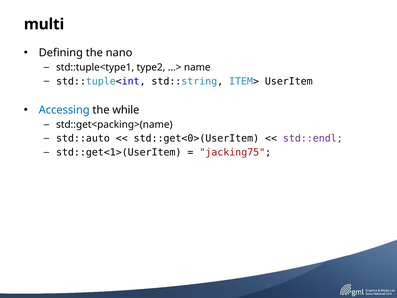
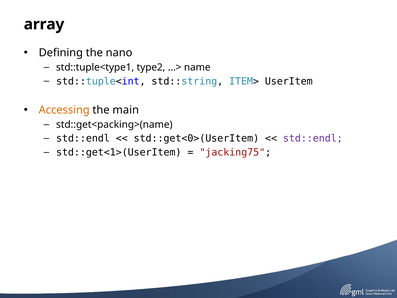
multi: multi -> array
Accessing colour: blue -> orange
while: while -> main
std::auto at (83, 138): std::auto -> std::endl
